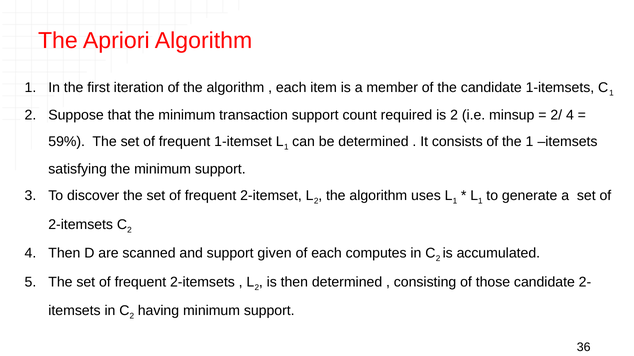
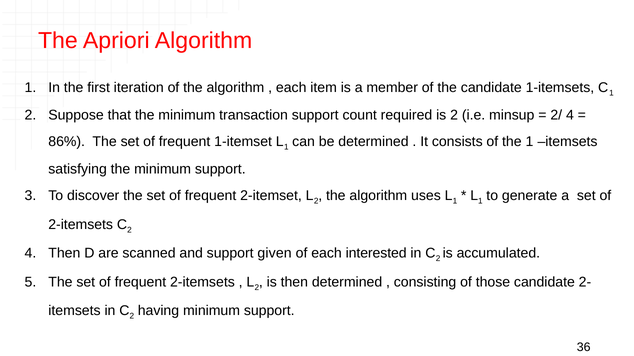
59%: 59% -> 86%
computes: computes -> interested
